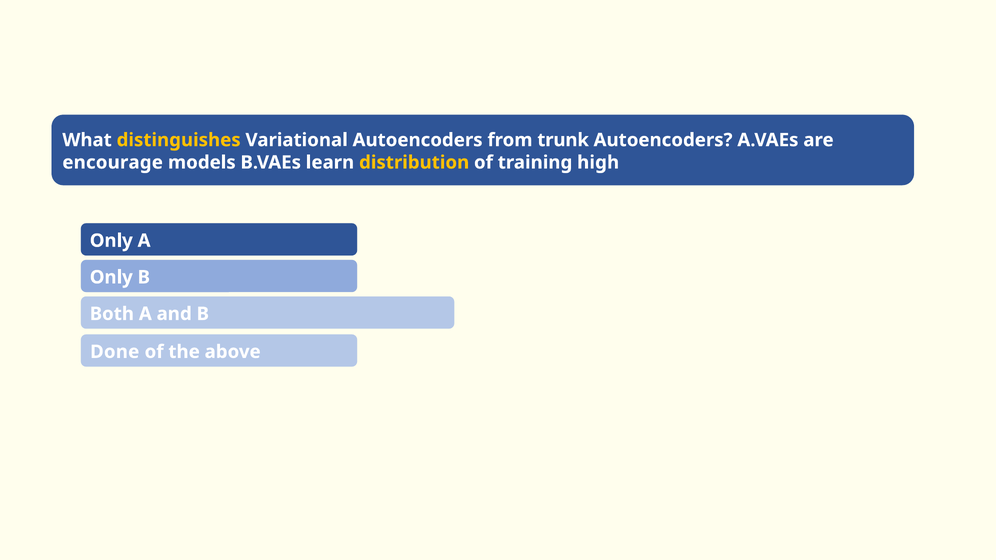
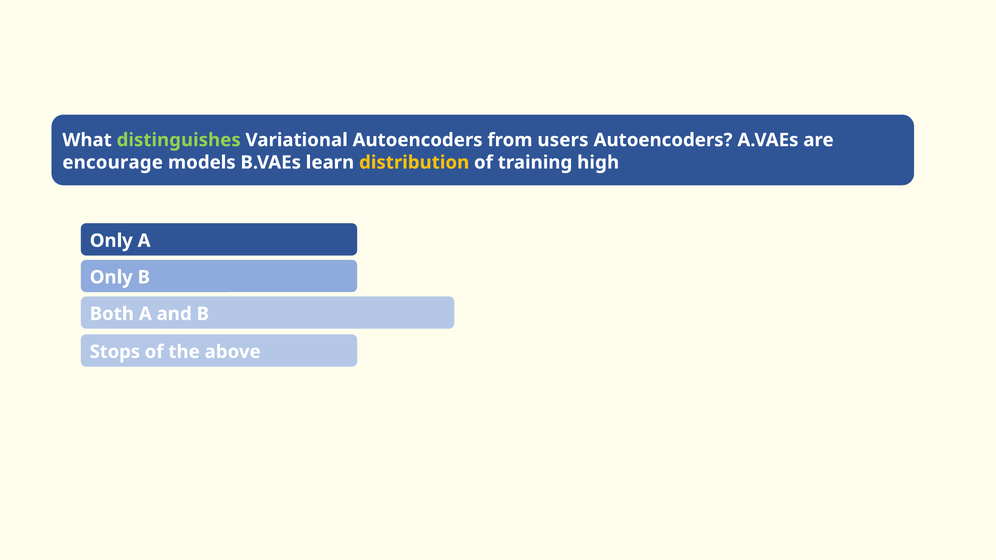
distinguishes colour: yellow -> light green
trunk: trunk -> users
Done: Done -> Stops
